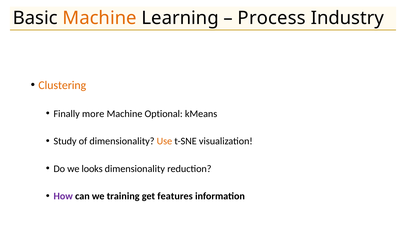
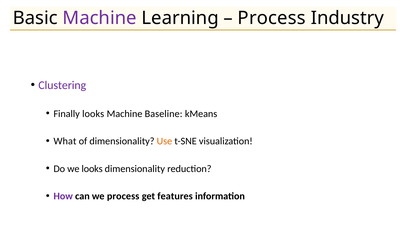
Machine at (100, 18) colour: orange -> purple
Clustering colour: orange -> purple
Finally more: more -> looks
Optional: Optional -> Baseline
Study: Study -> What
we training: training -> process
